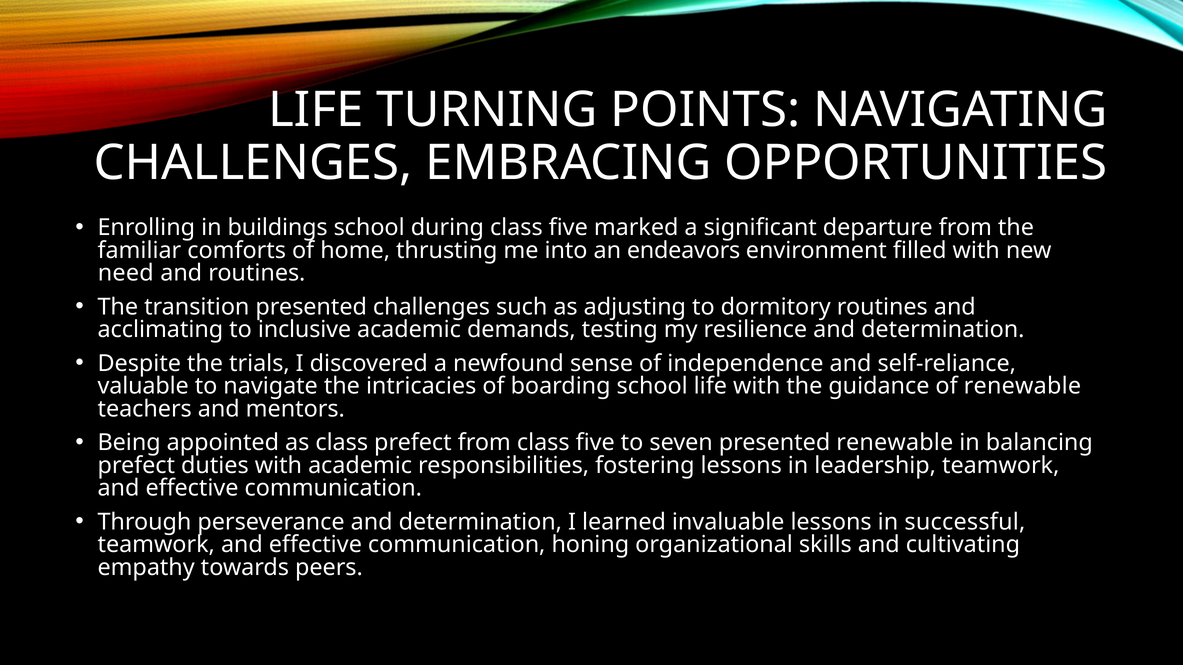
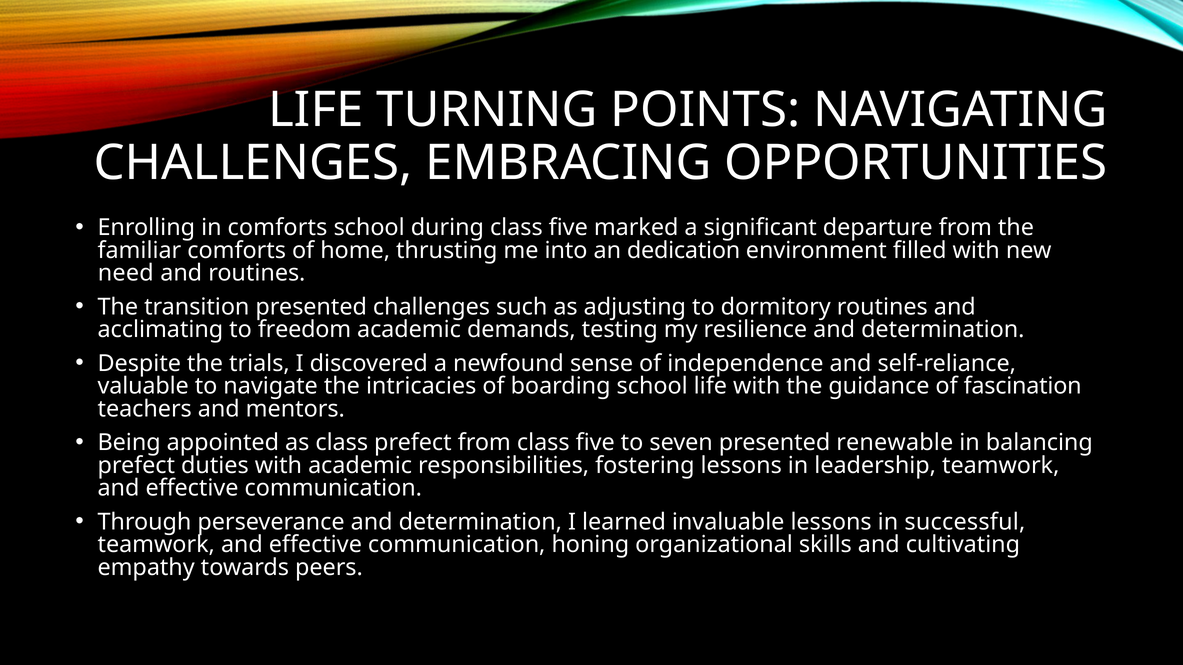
in buildings: buildings -> comforts
endeavors: endeavors -> dedication
inclusive: inclusive -> freedom
of renewable: renewable -> fascination
